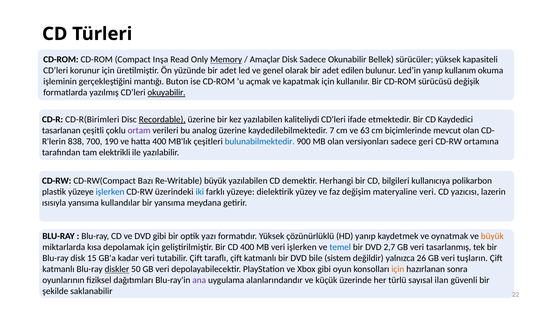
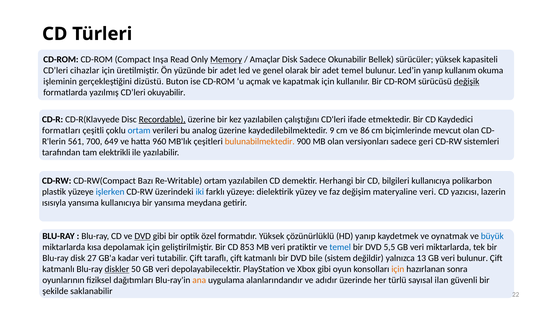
korunur: korunur -> cihazlar
adet edilen: edilen -> temel
mantığı: mantığı -> dizüstü
değişik underline: none -> present
okuyabilir underline: present -> none
CD-R(Birimleri: CD-R(Birimleri -> CD-R(Klavyede
kaliteliydi: kaliteliydi -> çalıştığını
tasarlanan: tasarlanan -> formatları
ortam at (139, 131) colour: purple -> blue
7: 7 -> 9
63: 63 -> 86
838: 838 -> 561
190: 190 -> 649
hatta 400: 400 -> 960
bulunabilmektedir colour: blue -> orange
ortamına: ortamına -> sistemleri
Re-Writable büyük: büyük -> ortam
yansıma kullandılar: kullandılar -> kullanıcıya
DVD at (143, 237) underline: none -> present
yazı: yazı -> özel
büyük at (492, 237) colour: orange -> blue
CD 400: 400 -> 853
veri işlerken: işlerken -> pratiktir
2,7: 2,7 -> 5,5
veri tasarlanmış: tasarlanmış -> miktarlarda
15: 15 -> 27
26: 26 -> 13
veri tuşların: tuşların -> bulunur
ana colour: purple -> orange
küçük: küçük -> adıdır
